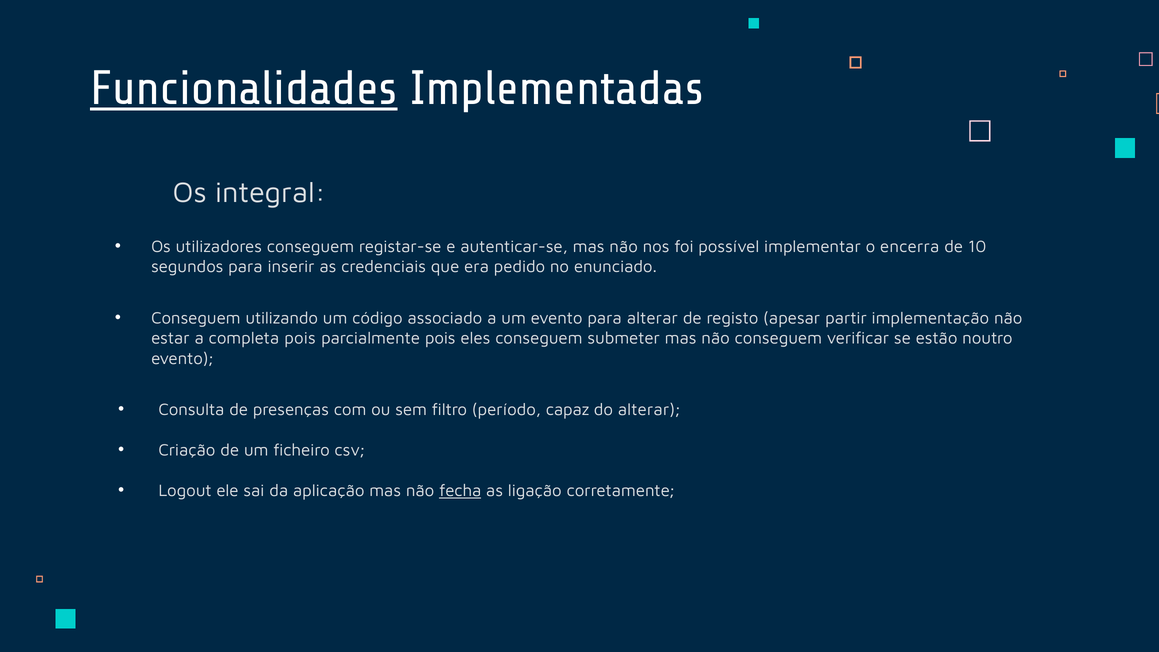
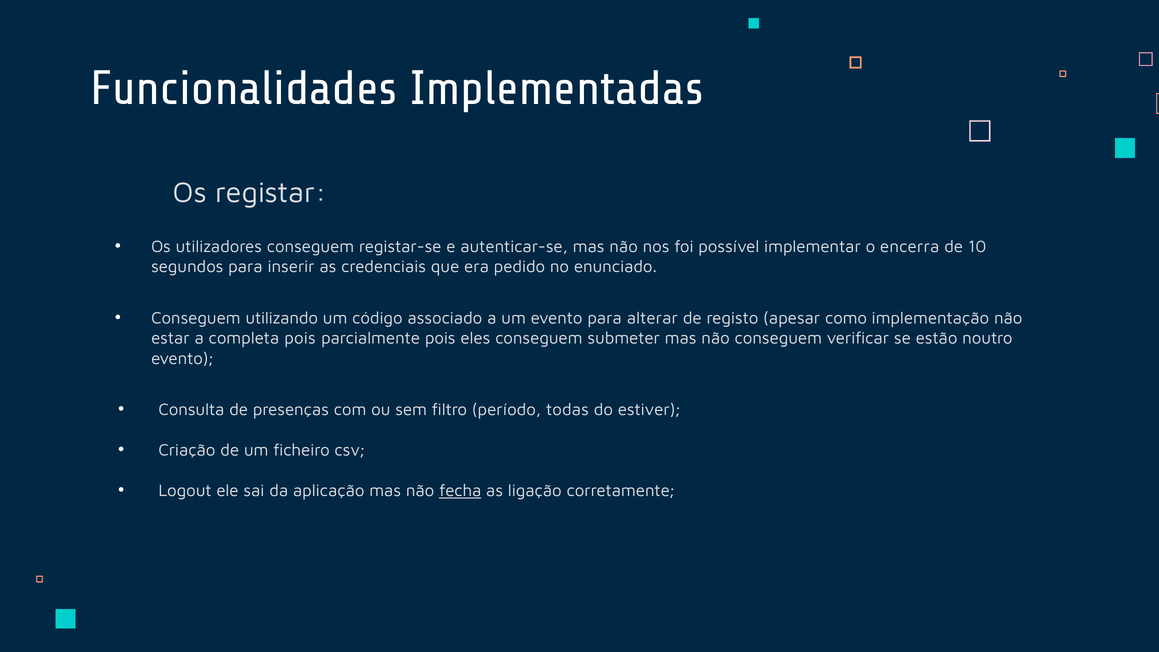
Funcionalidades underline: present -> none
integral: integral -> registar
partir: partir -> como
capaz: capaz -> todas
do alterar: alterar -> estiver
